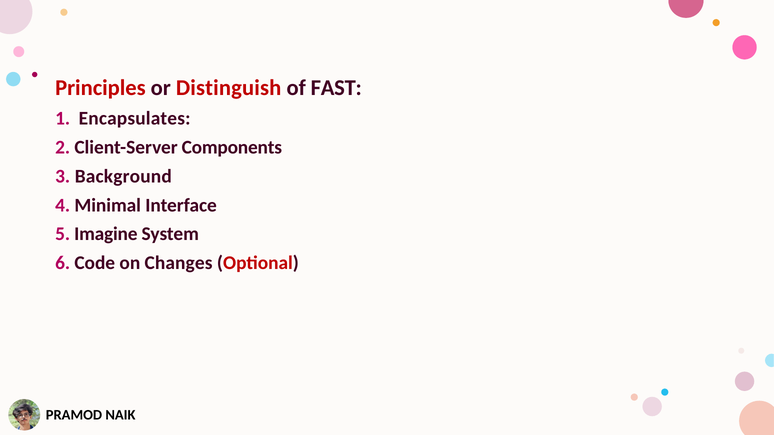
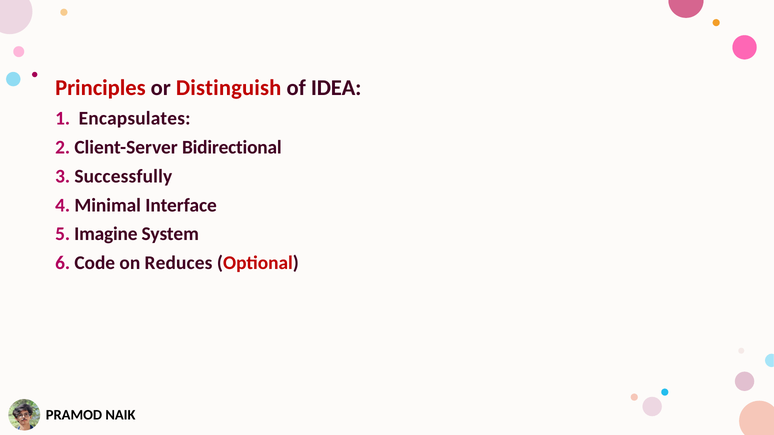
FAST: FAST -> IDEA
Components: Components -> Bidirectional
Background: Background -> Successfully
Changes: Changes -> Reduces
